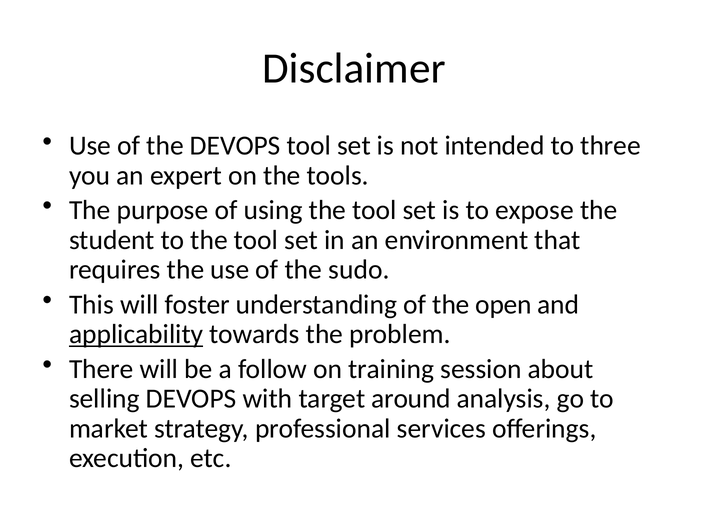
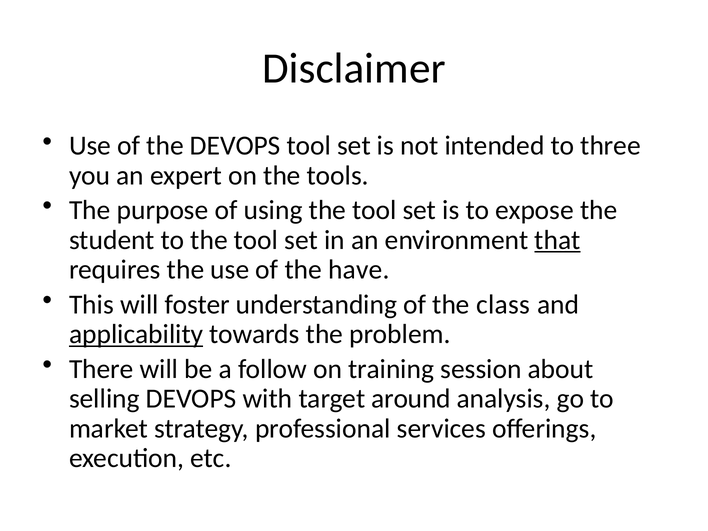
that underline: none -> present
sudo: sudo -> have
open: open -> class
